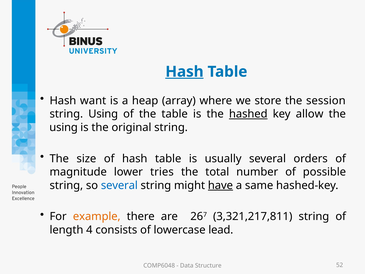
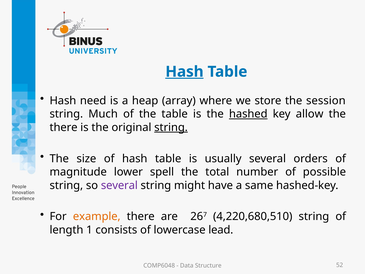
want: want -> need
string Using: Using -> Much
using at (64, 127): using -> there
string at (171, 127) underline: none -> present
tries: tries -> spell
several at (119, 185) colour: blue -> purple
have underline: present -> none
3,321,217,811: 3,321,217,811 -> 4,220,680,510
4: 4 -> 1
